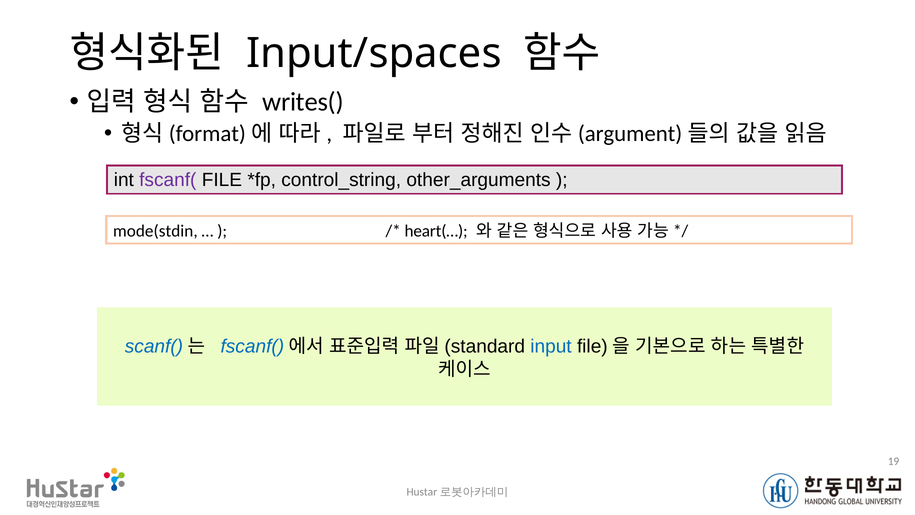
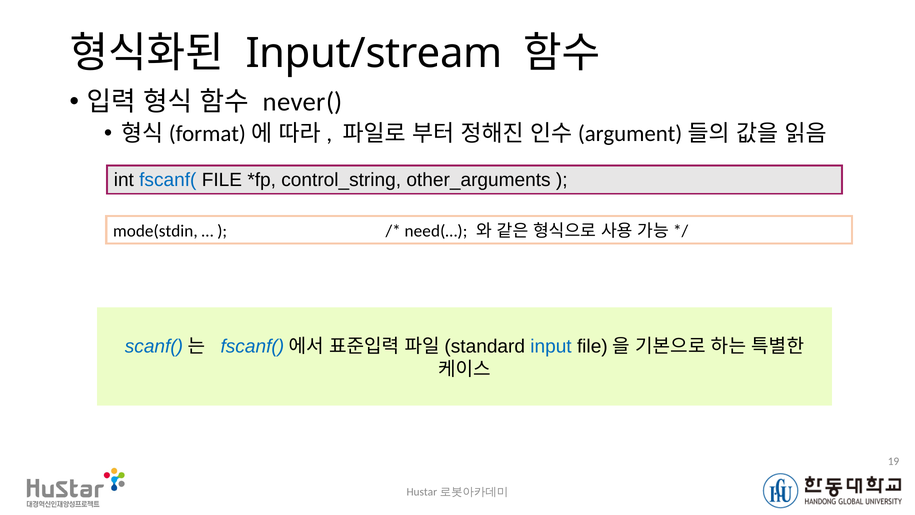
Input/spaces: Input/spaces -> Input/stream
writes(: writes( -> never(
fscanf( colour: purple -> blue
heart(…: heart(… -> need(…
